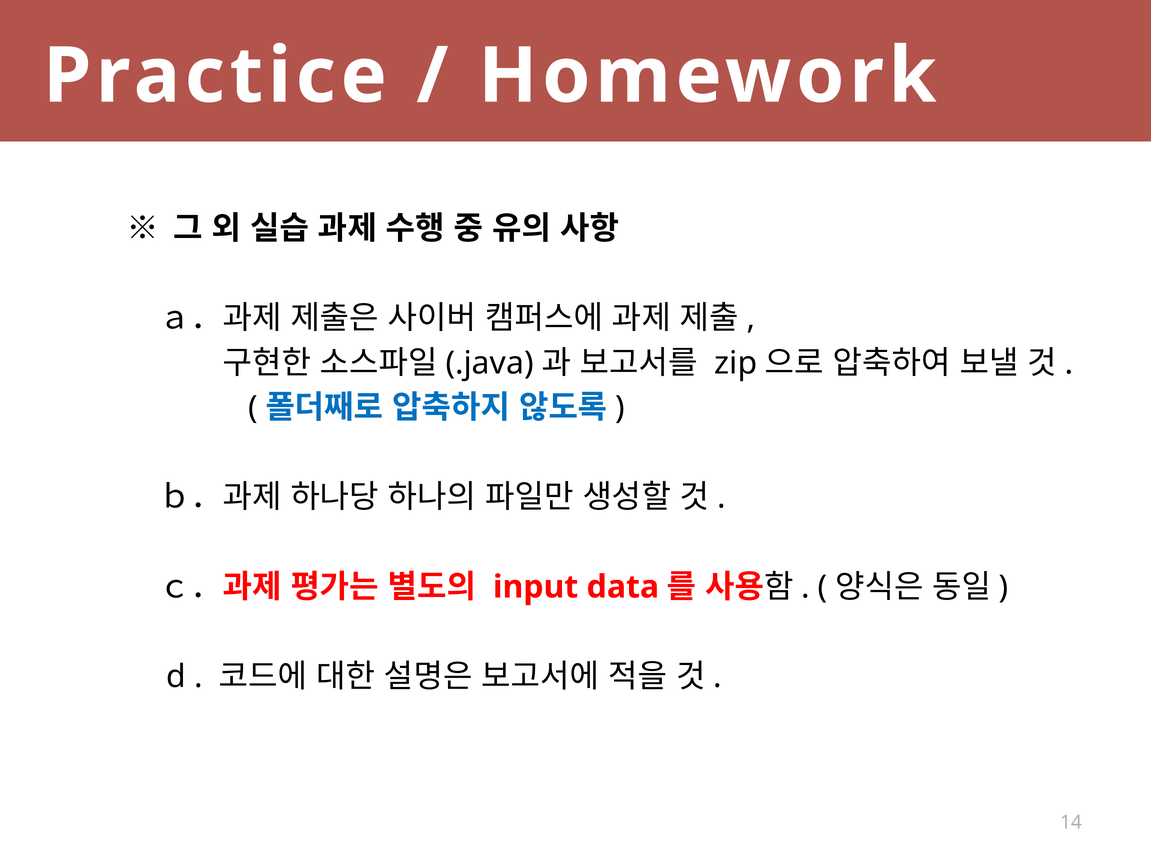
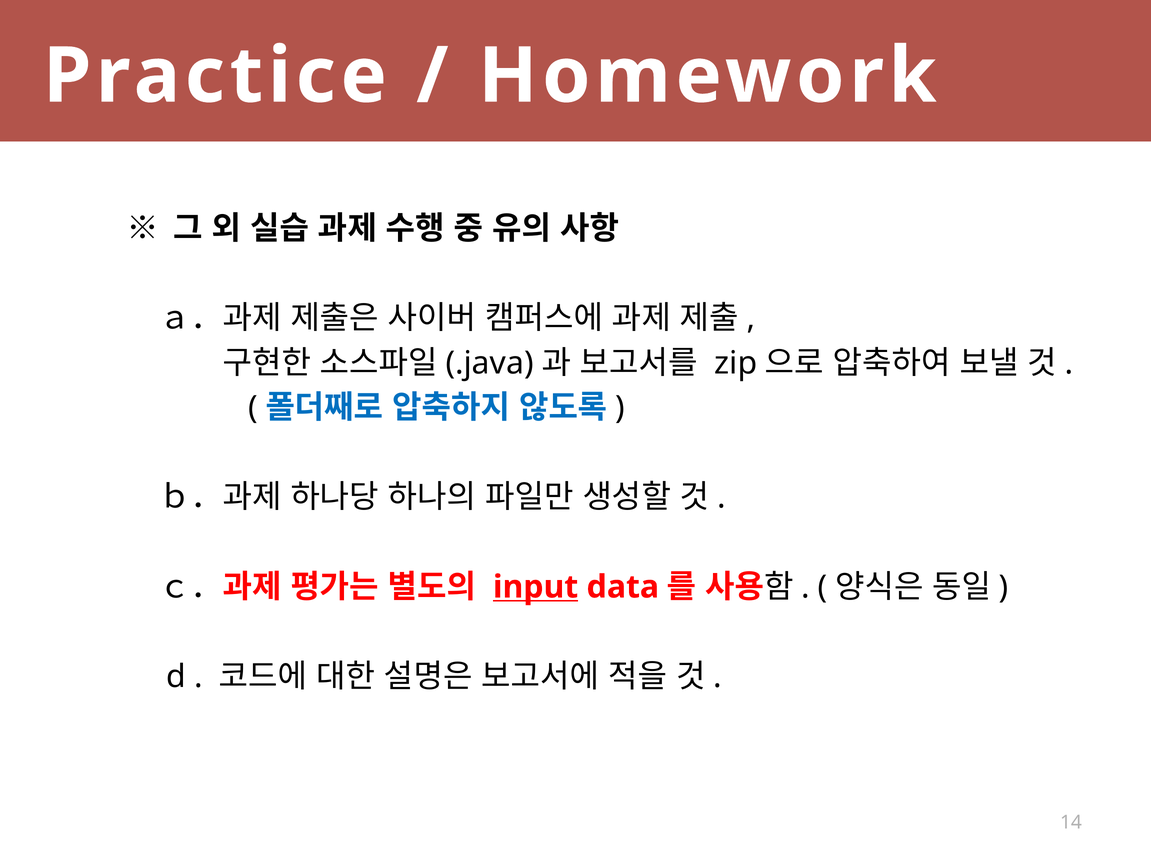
input underline: none -> present
